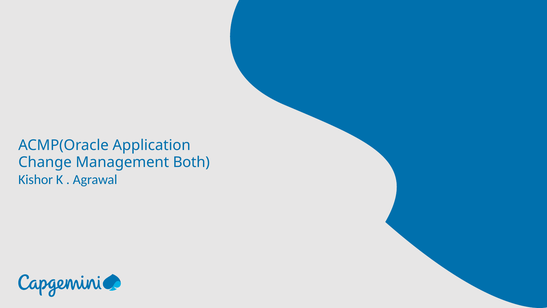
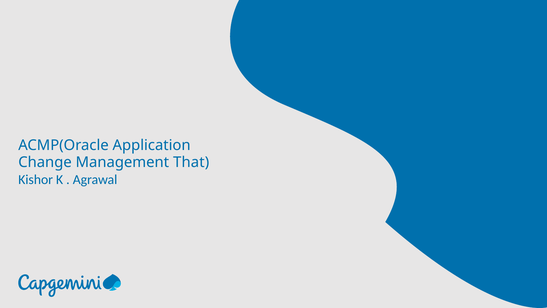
Both: Both -> That
